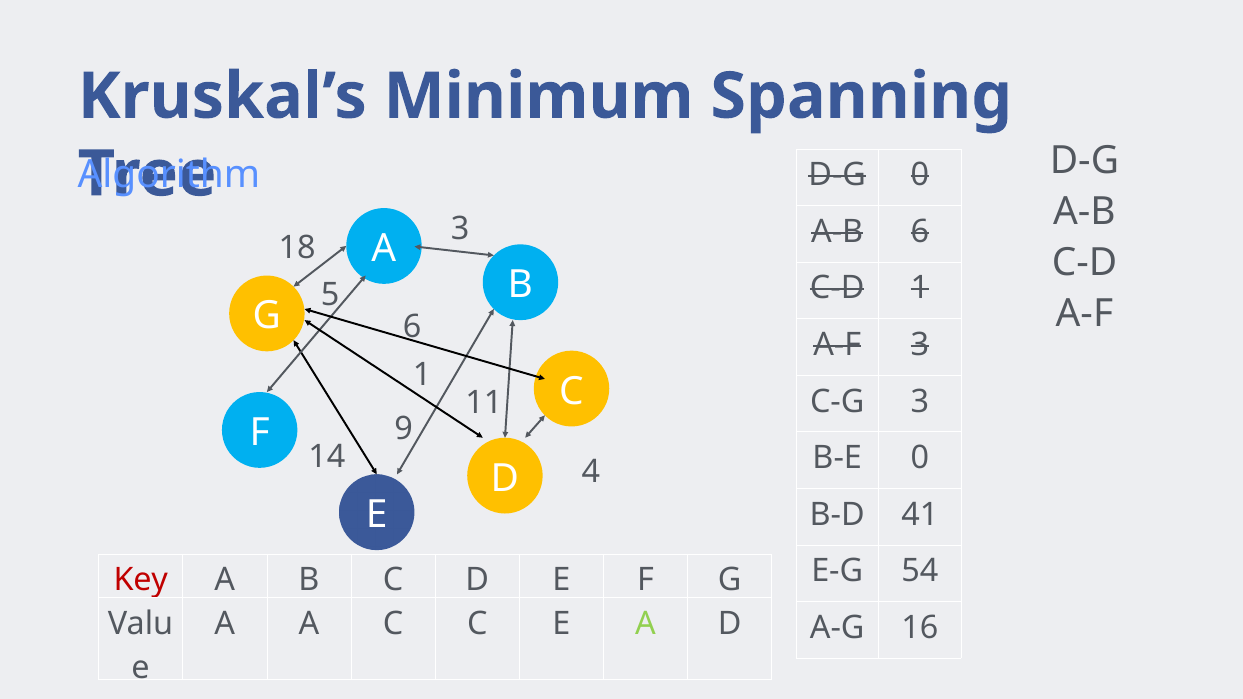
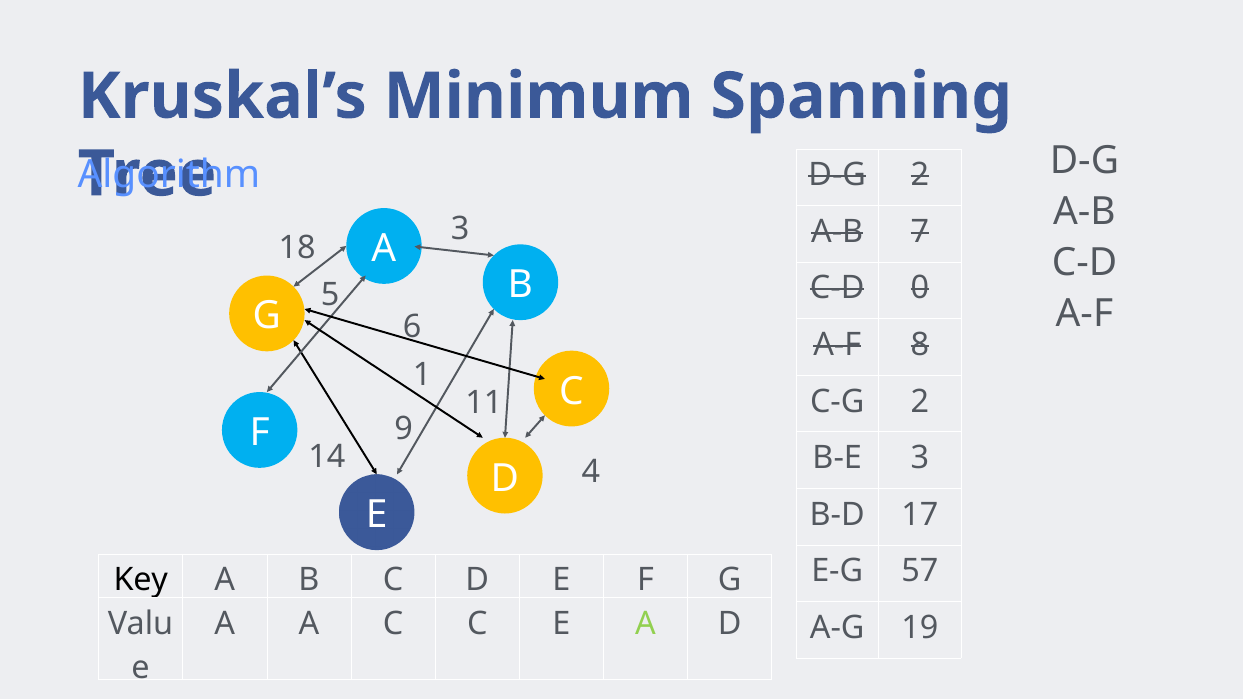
D-G 0: 0 -> 2
A-B 6: 6 -> 7
C-D 1: 1 -> 0
A-F 3: 3 -> 8
C-G 3: 3 -> 2
B-E 0: 0 -> 3
41: 41 -> 17
54: 54 -> 57
Key colour: red -> black
16: 16 -> 19
